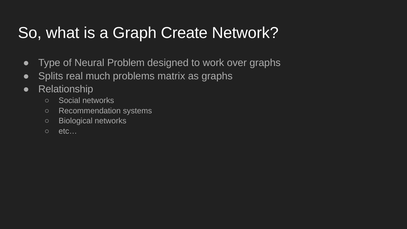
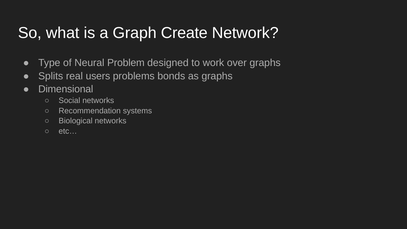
much: much -> users
matrix: matrix -> bonds
Relationship: Relationship -> Dimensional
